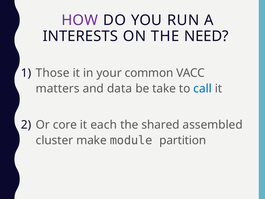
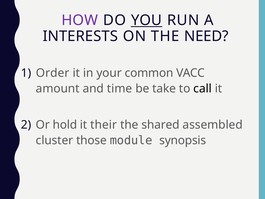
YOU underline: none -> present
Those: Those -> Order
matters: matters -> amount
data: data -> time
call colour: blue -> black
core: core -> hold
each: each -> their
make: make -> those
partition: partition -> synopsis
